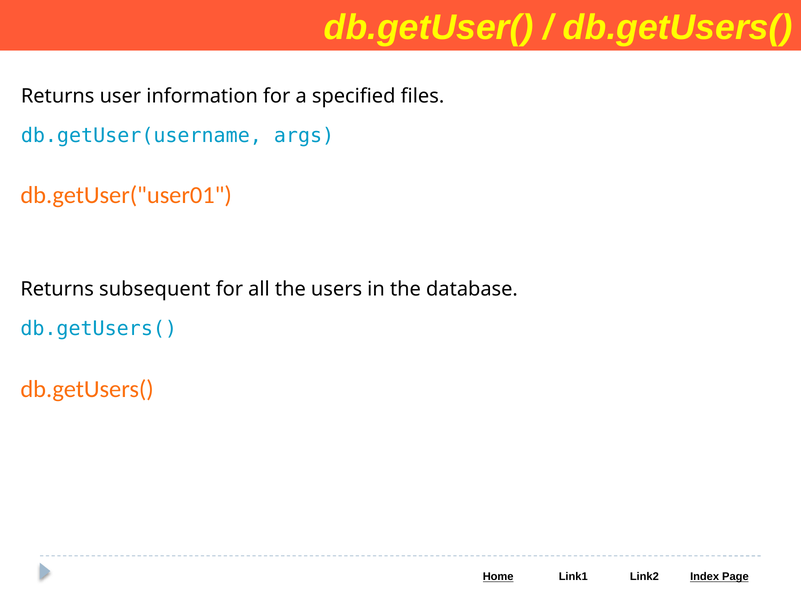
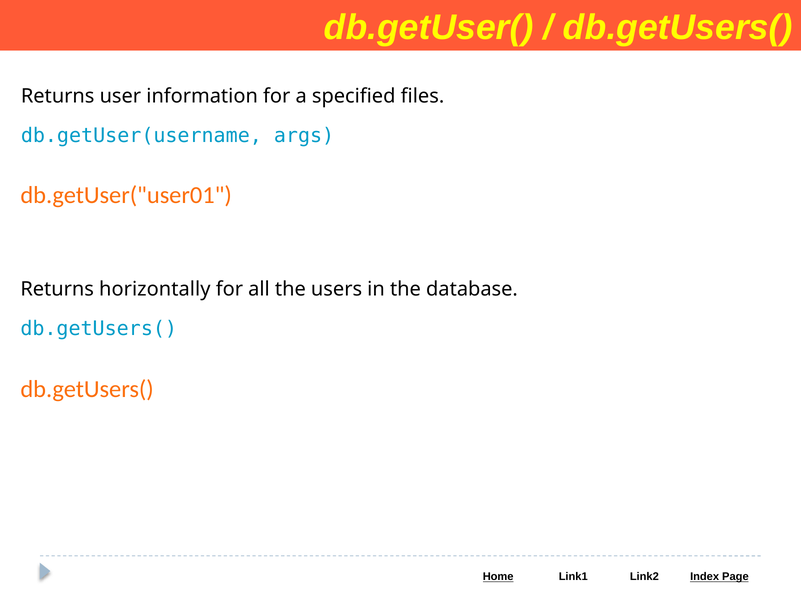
subsequent: subsequent -> horizontally
